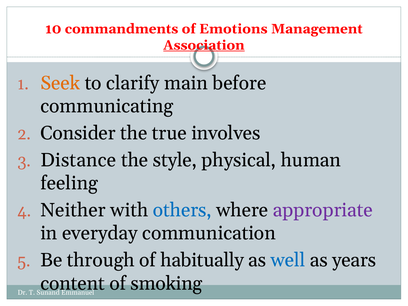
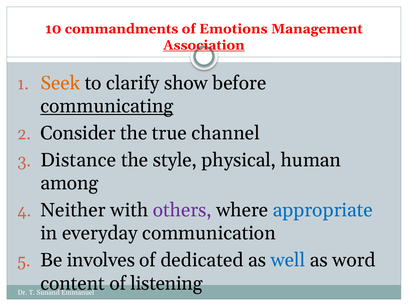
main: main -> show
communicating underline: none -> present
involves: involves -> channel
feeling: feeling -> among
others colour: blue -> purple
appropriate colour: purple -> blue
through: through -> involves
habitually: habitually -> dedicated
years: years -> word
smoking: smoking -> listening
